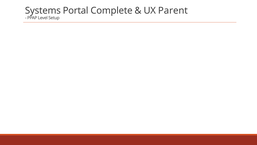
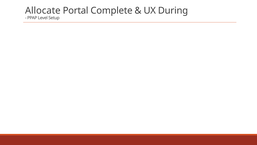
Systems: Systems -> Allocate
Parent: Parent -> During
